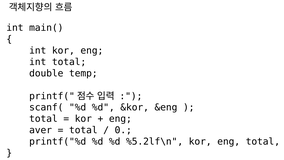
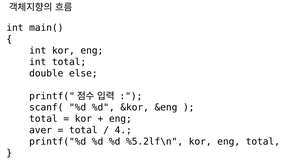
temp: temp -> else
0: 0 -> 4
